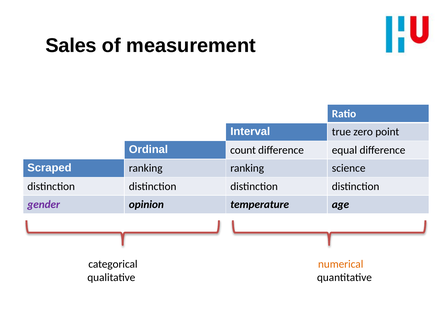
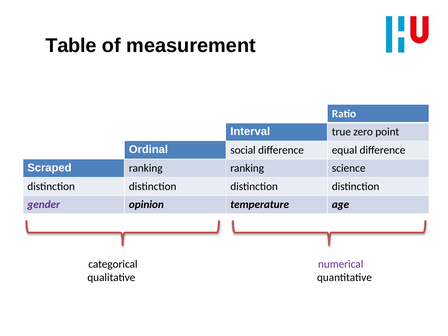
Sales: Sales -> Table
count: count -> social
numerical colour: orange -> purple
